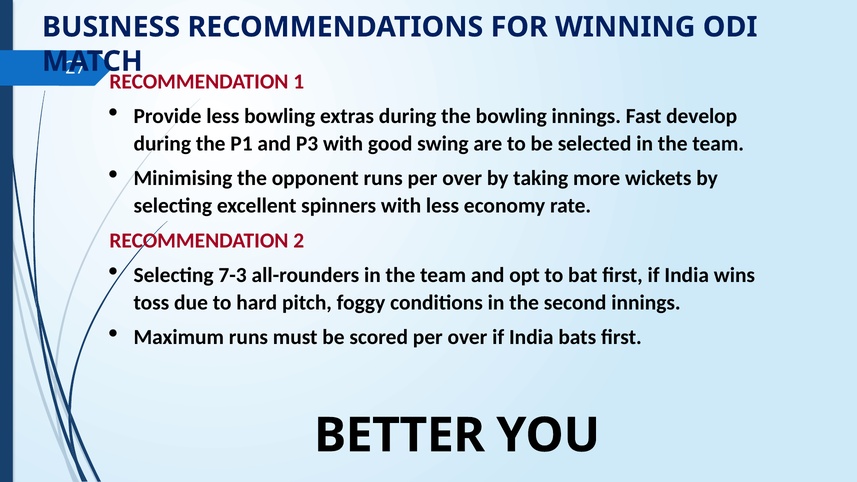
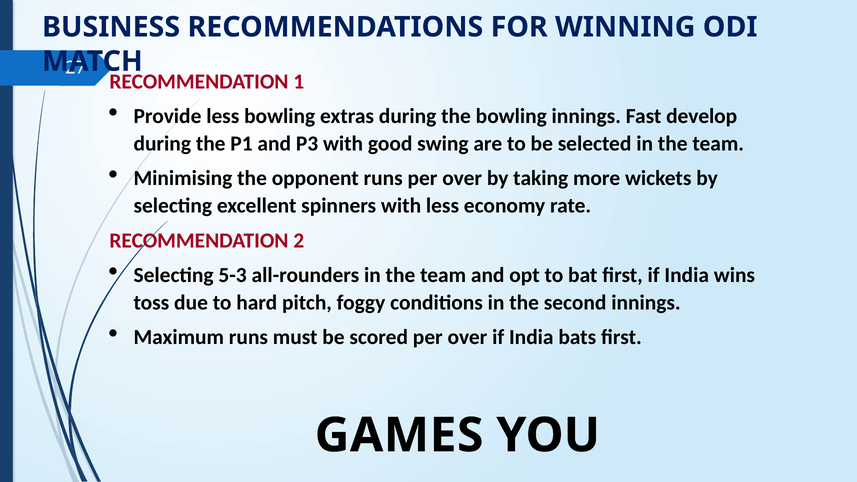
7-3: 7-3 -> 5-3
BETTER: BETTER -> GAMES
